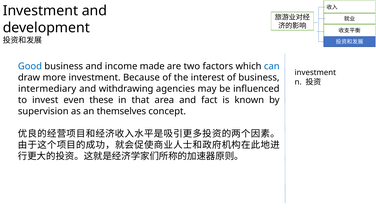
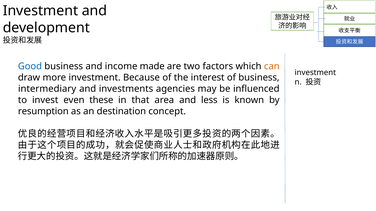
can colour: blue -> orange
withdrawing: withdrawing -> investments
fact: fact -> less
supervision: supervision -> resumption
themselves: themselves -> destination
